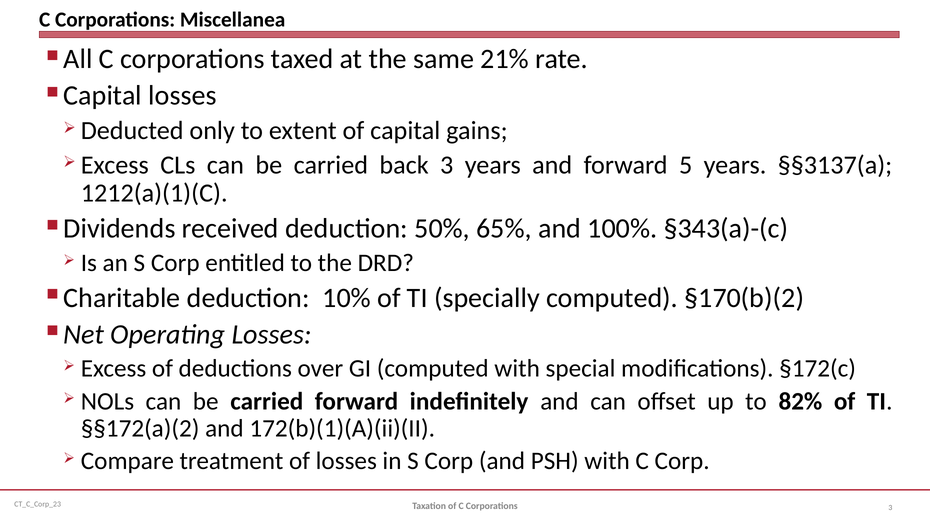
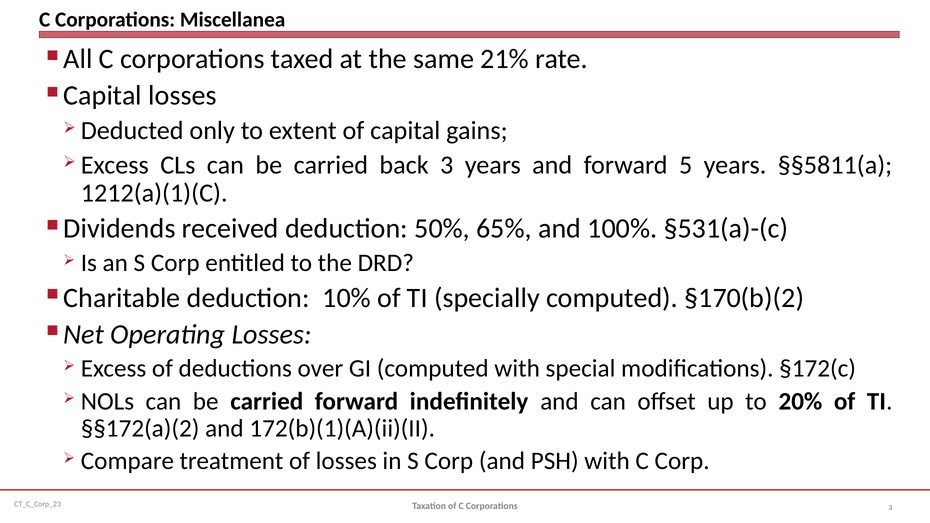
§§3137(a: §§3137(a -> §§5811(a
§343(a)-(c: §343(a)-(c -> §531(a)-(c
82%: 82% -> 20%
